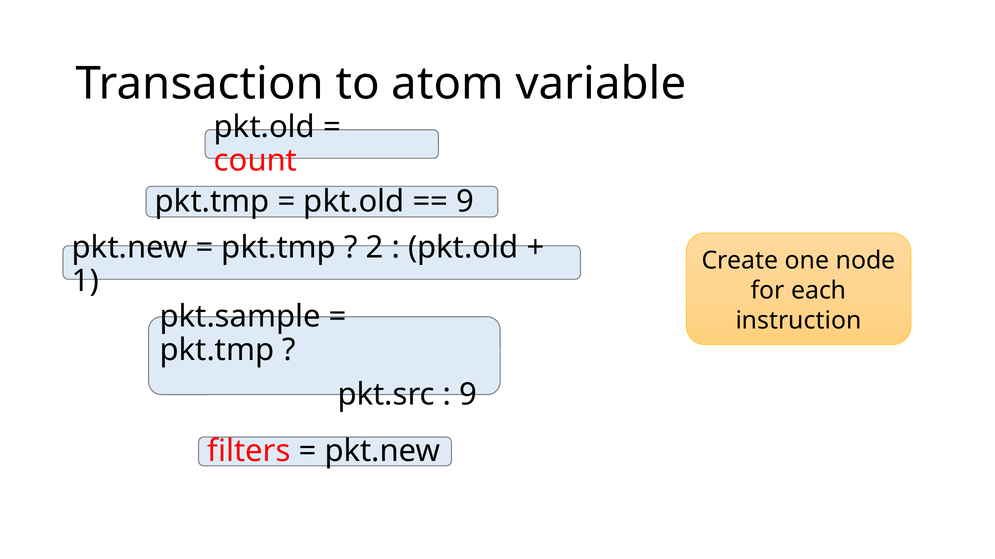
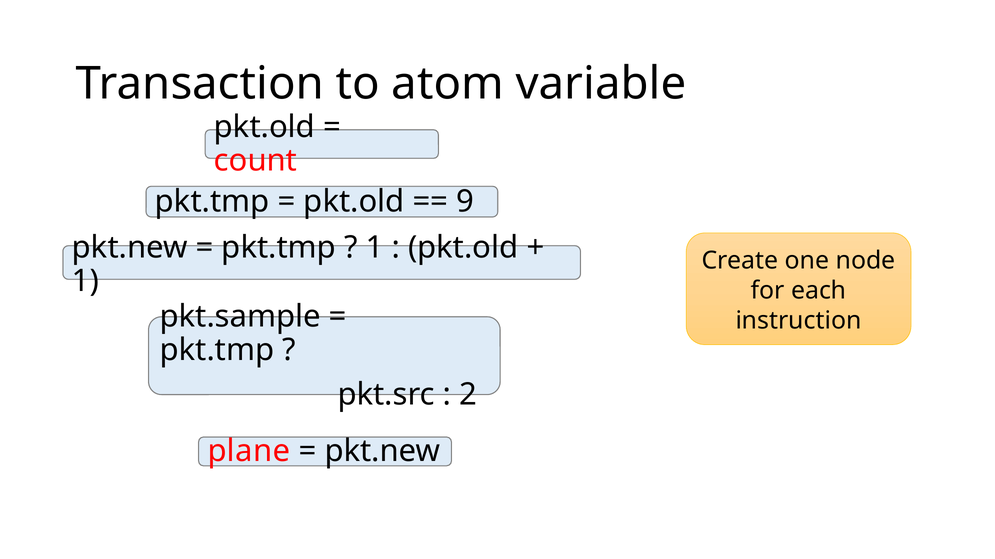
2 at (375, 248): 2 -> 1
9 at (468, 395): 9 -> 2
filters: filters -> plane
